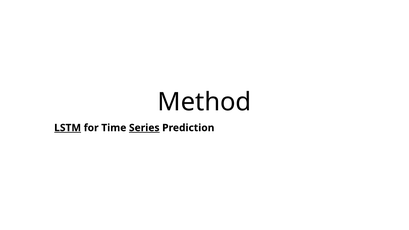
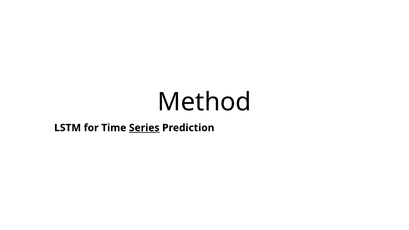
LSTM underline: present -> none
